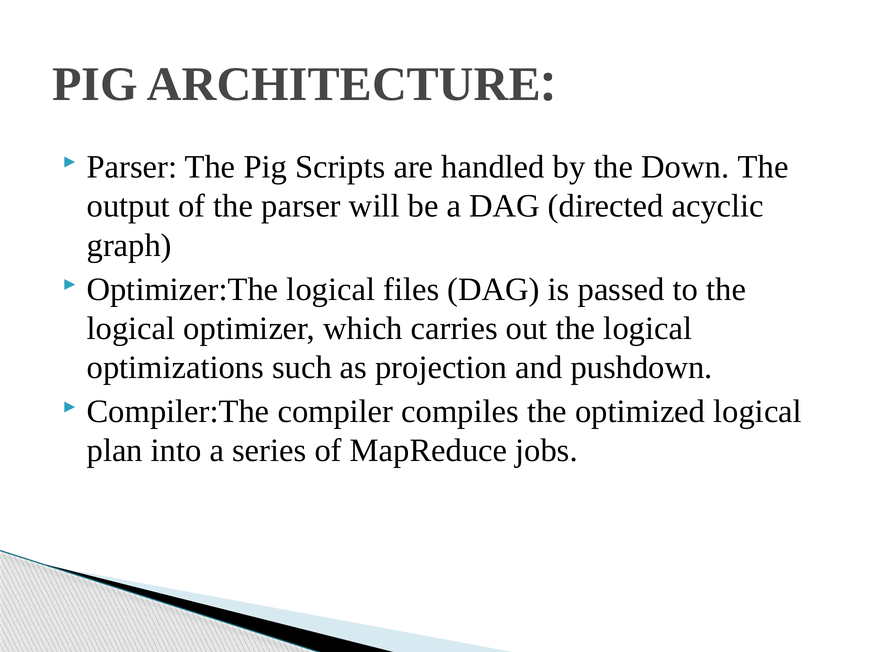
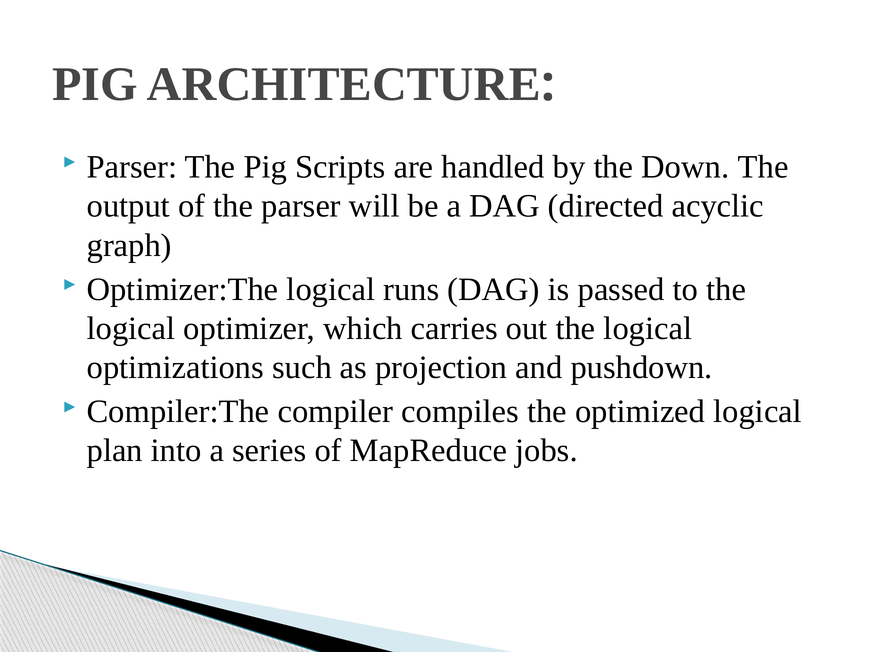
files: files -> runs
